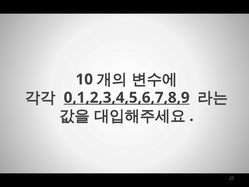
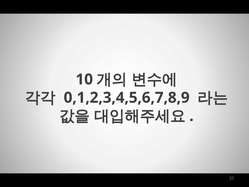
0,1,2,3,4,5,6,7,8,9 underline: present -> none
